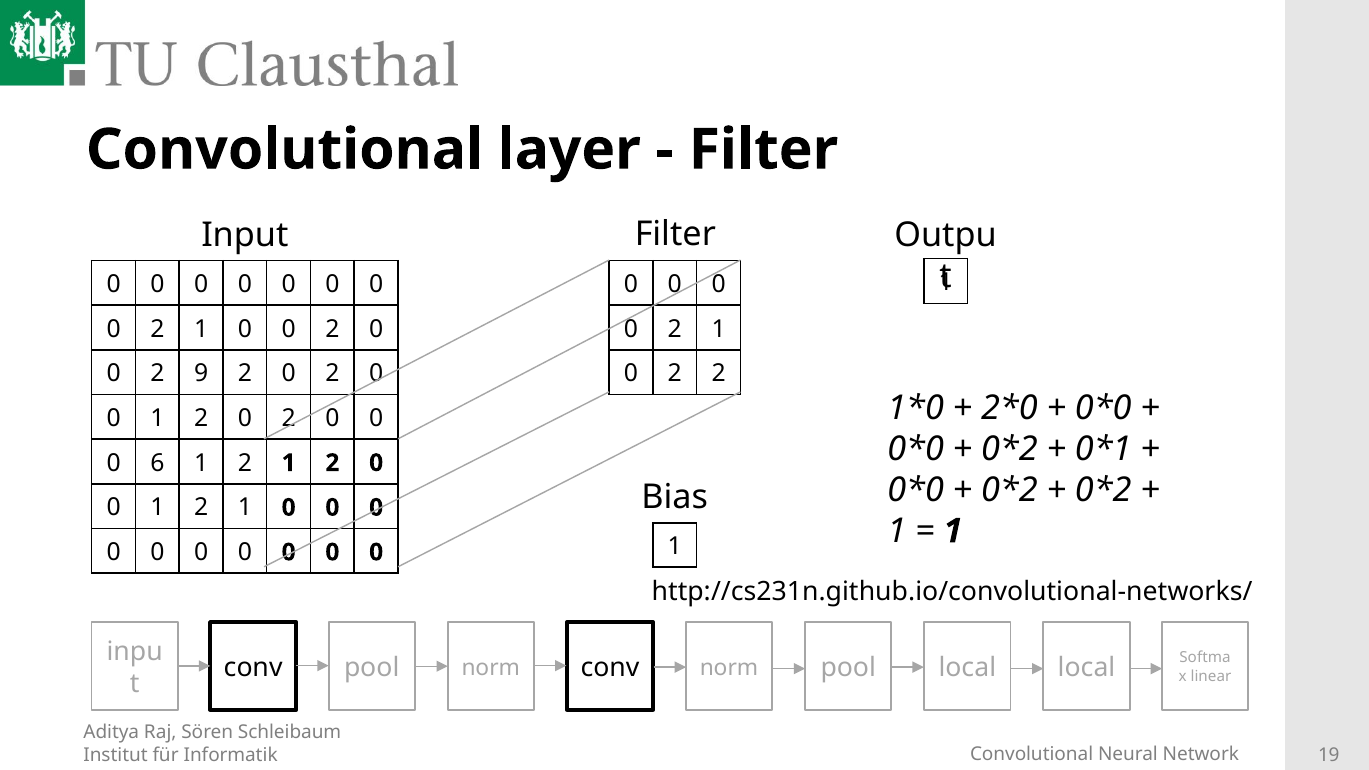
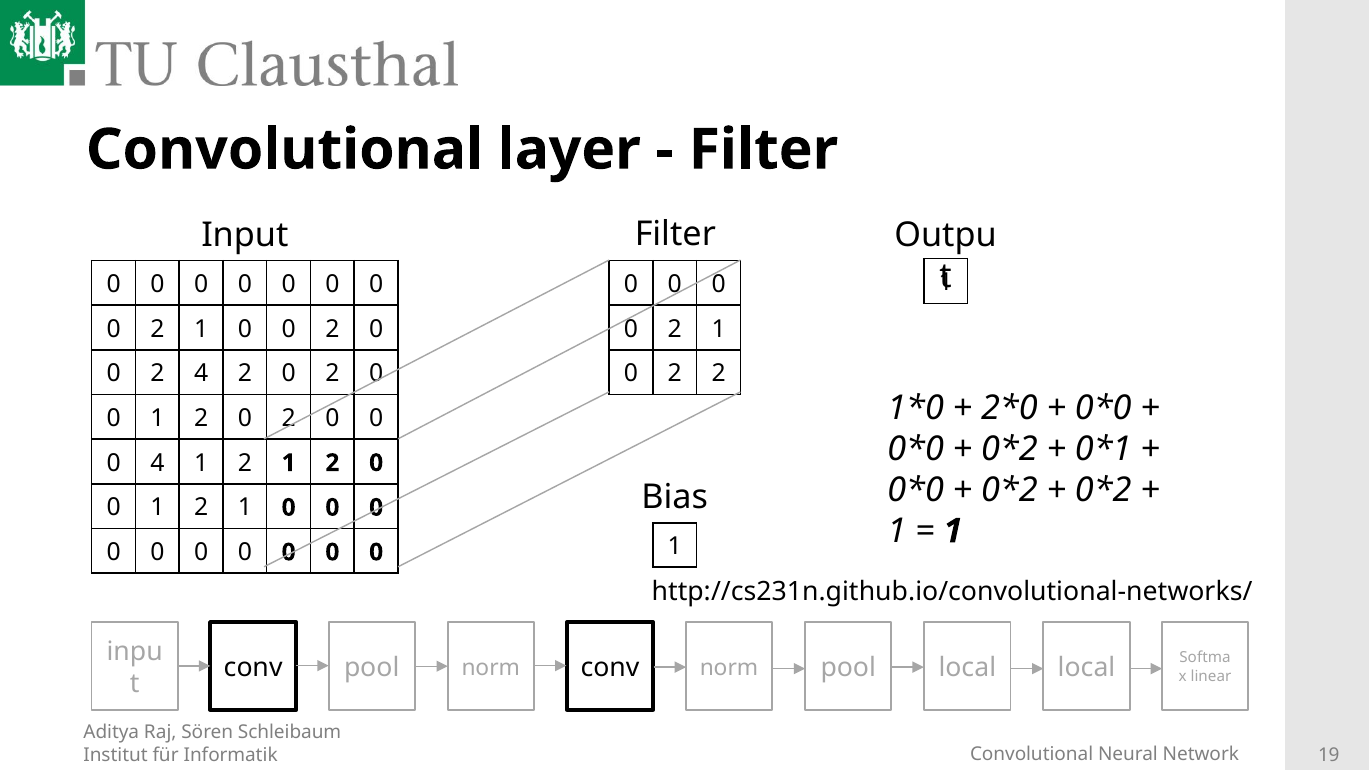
2 9: 9 -> 4
0 6: 6 -> 4
